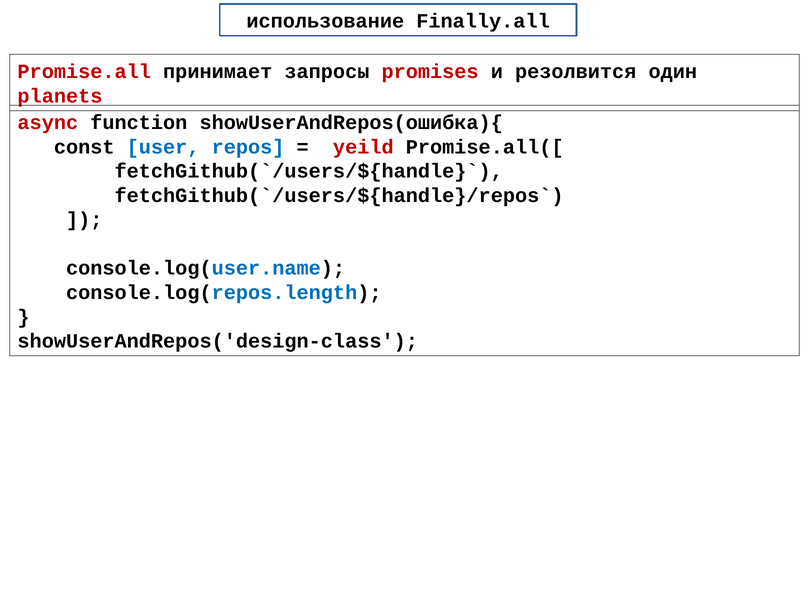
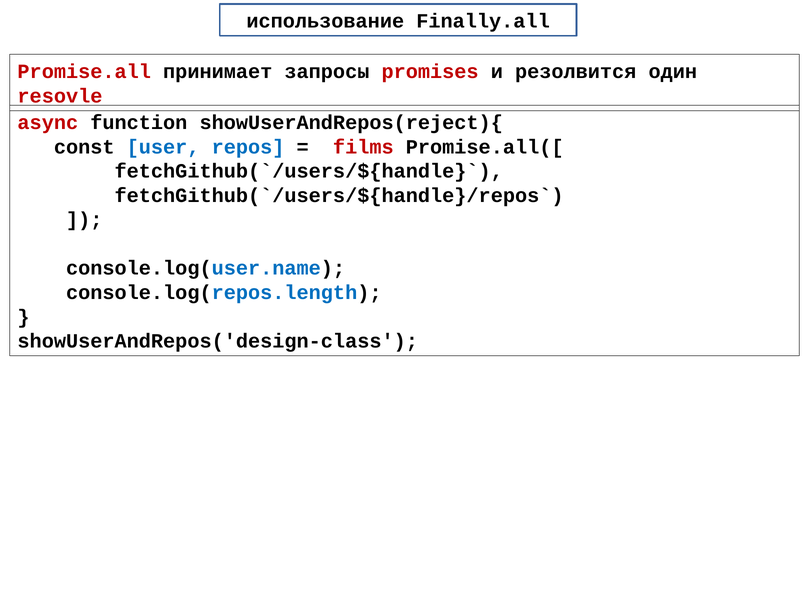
planets: planets -> resovle
showUserAndRepos(ошибка){: showUserAndRepos(ошибка){ -> showUserAndRepos(reject){
yeild: yeild -> films
